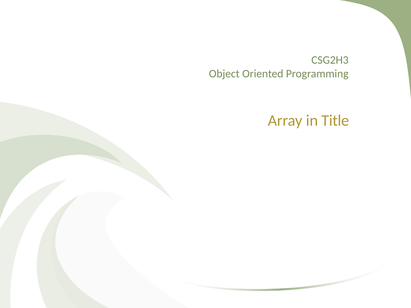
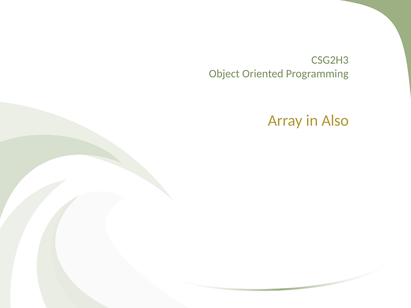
Title: Title -> Also
